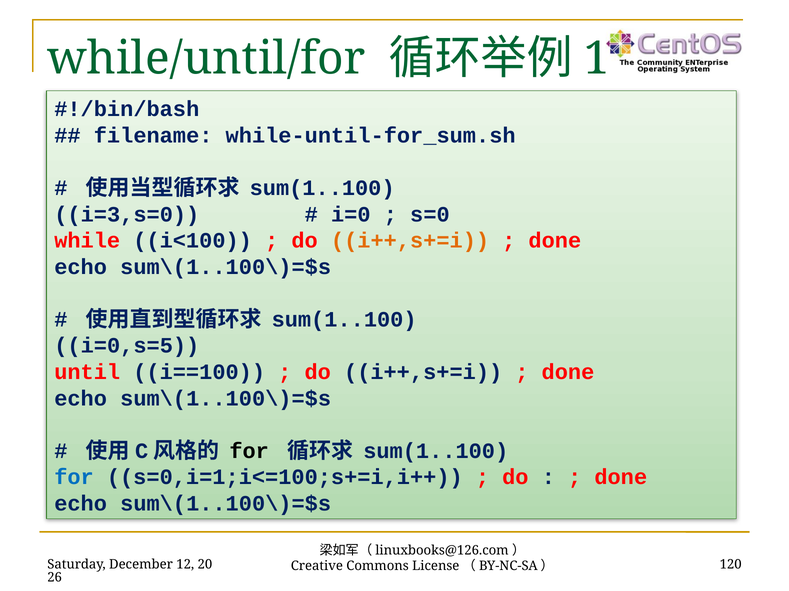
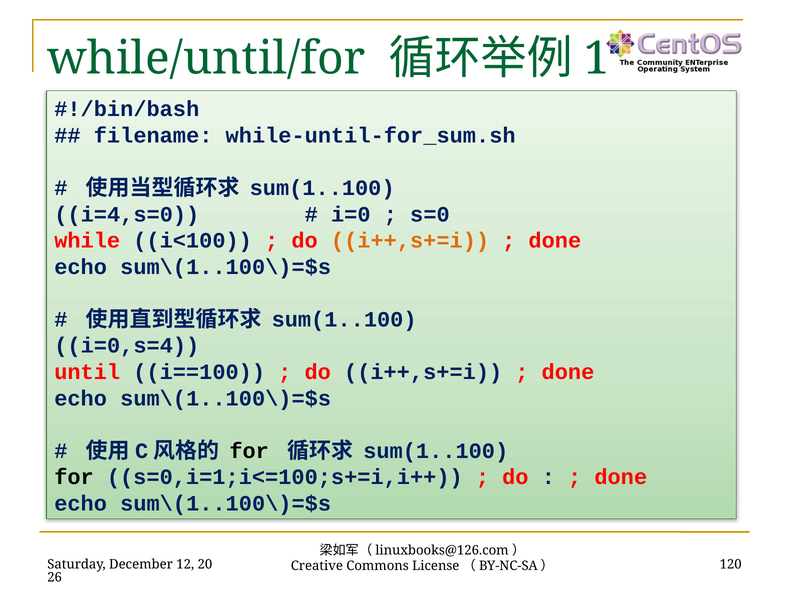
i=3,s=0: i=3,s=0 -> i=4,s=0
i=0,s=5: i=0,s=5 -> i=0,s=4
for at (74, 478) colour: blue -> black
